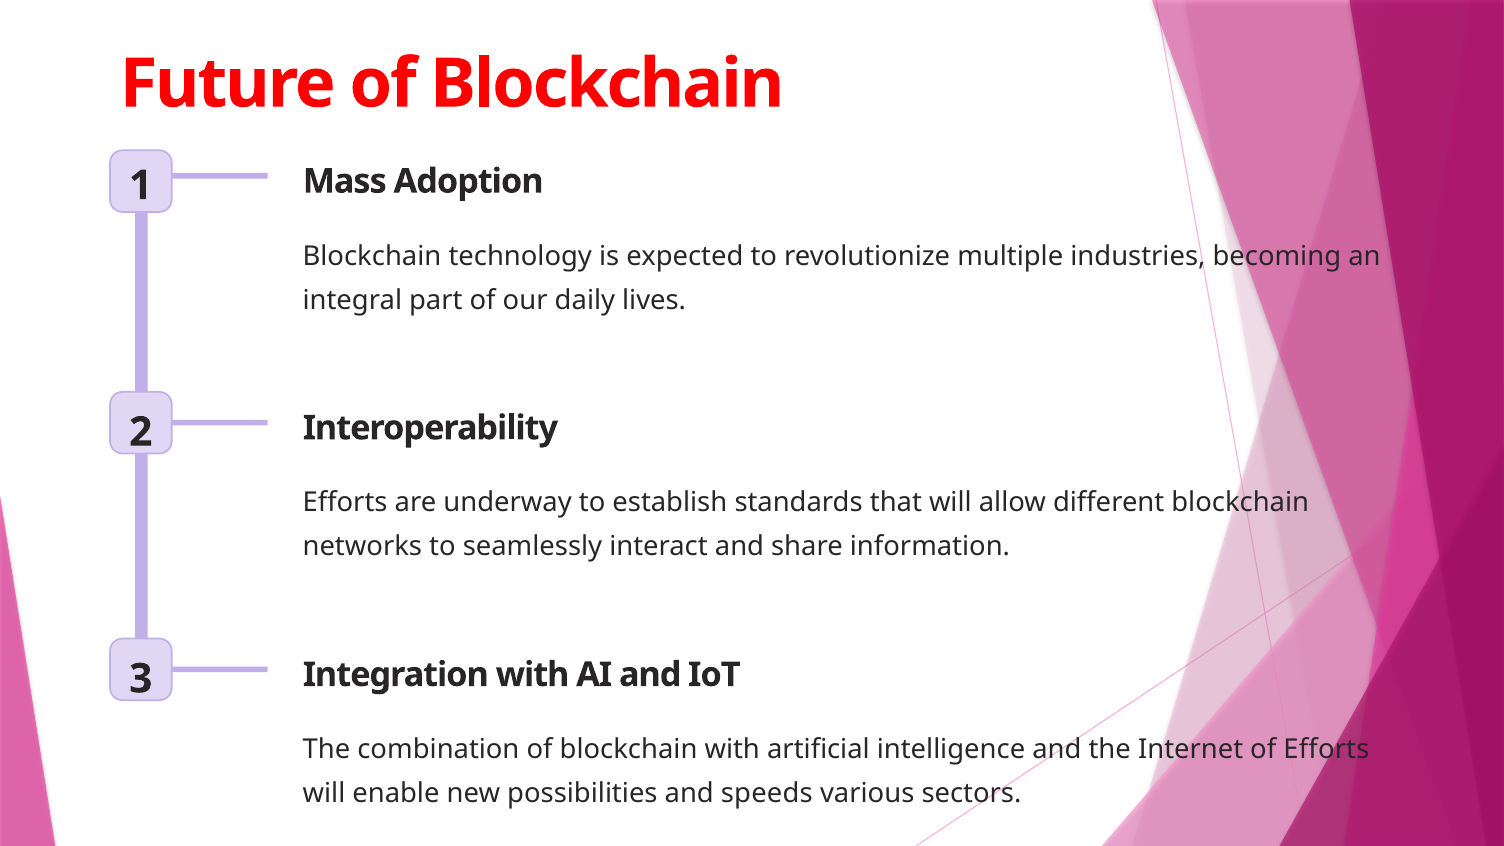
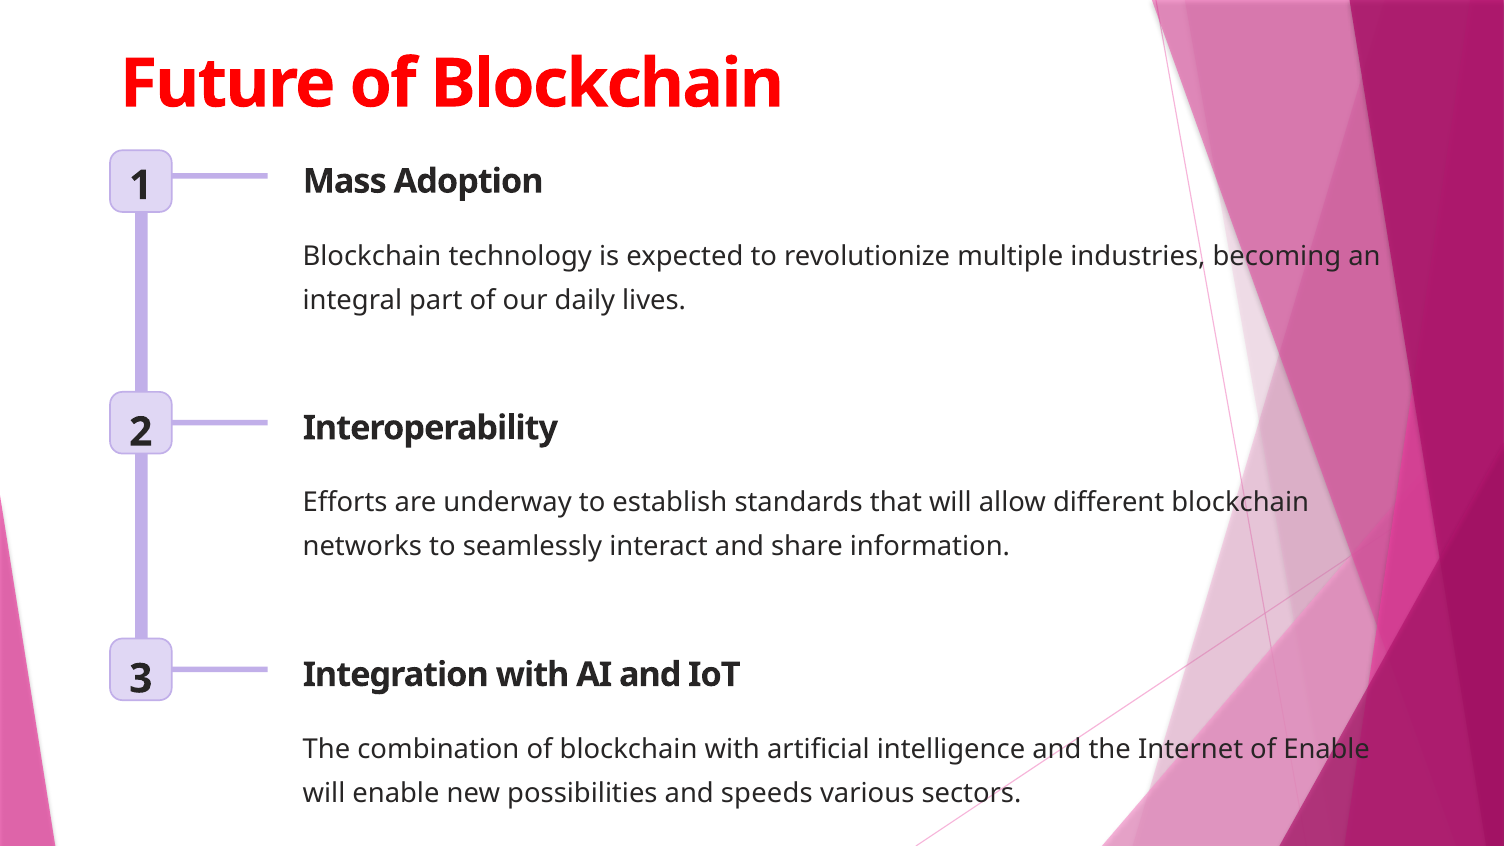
of Efforts: Efforts -> Enable
